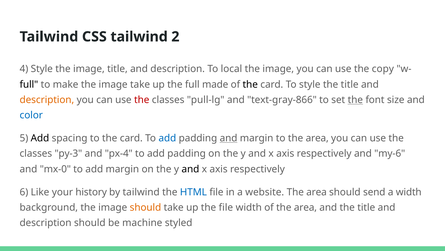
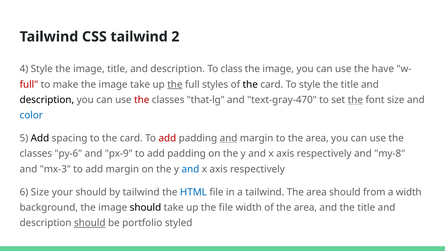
local: local -> class
copy: copy -> have
full at (29, 84) colour: black -> red
the at (175, 84) underline: none -> present
made: made -> styles
description at (47, 100) colour: orange -> black
pull-lg: pull-lg -> that-lg
text-gray-866: text-gray-866 -> text-gray-470
add at (167, 138) colour: blue -> red
py-3: py-3 -> py-6
px-4: px-4 -> px-9
my-6: my-6 -> my-8
mx-0: mx-0 -> mx-3
and at (190, 169) colour: black -> blue
6 Like: Like -> Size
your history: history -> should
a website: website -> tailwind
send: send -> from
should at (145, 207) colour: orange -> black
should at (90, 222) underline: none -> present
machine: machine -> portfolio
